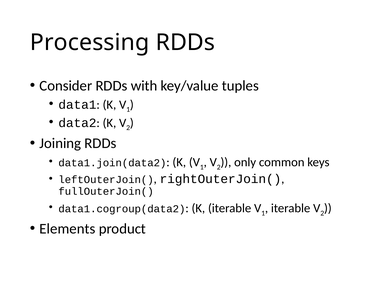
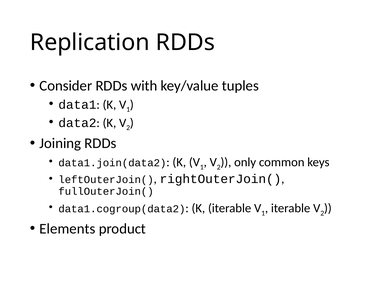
Processing: Processing -> Replication
